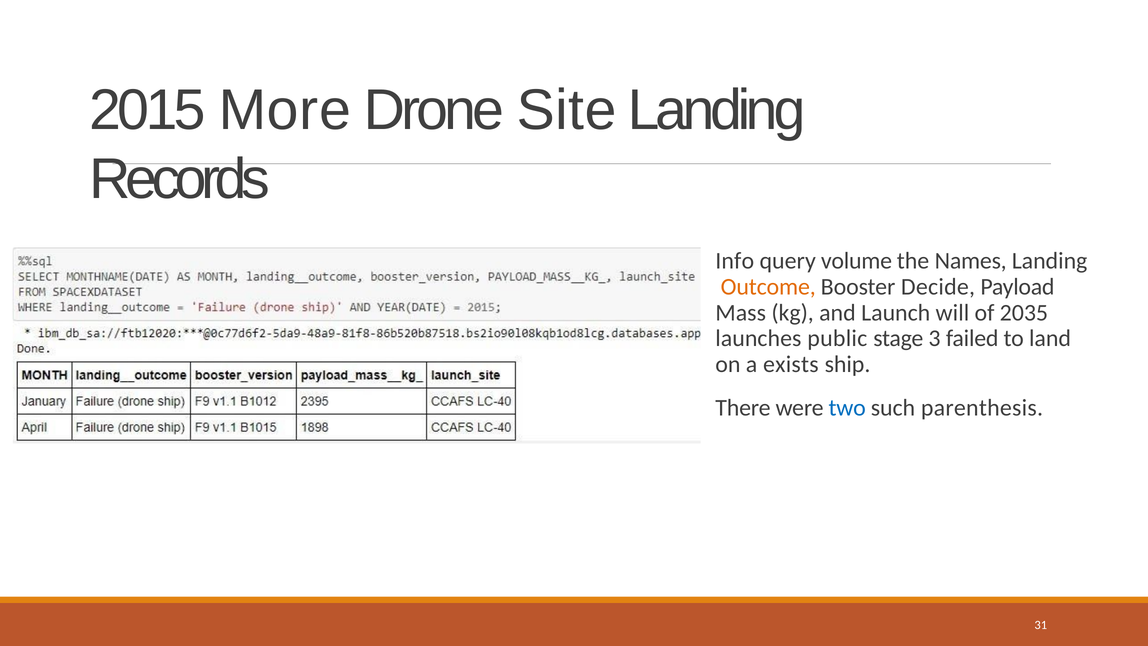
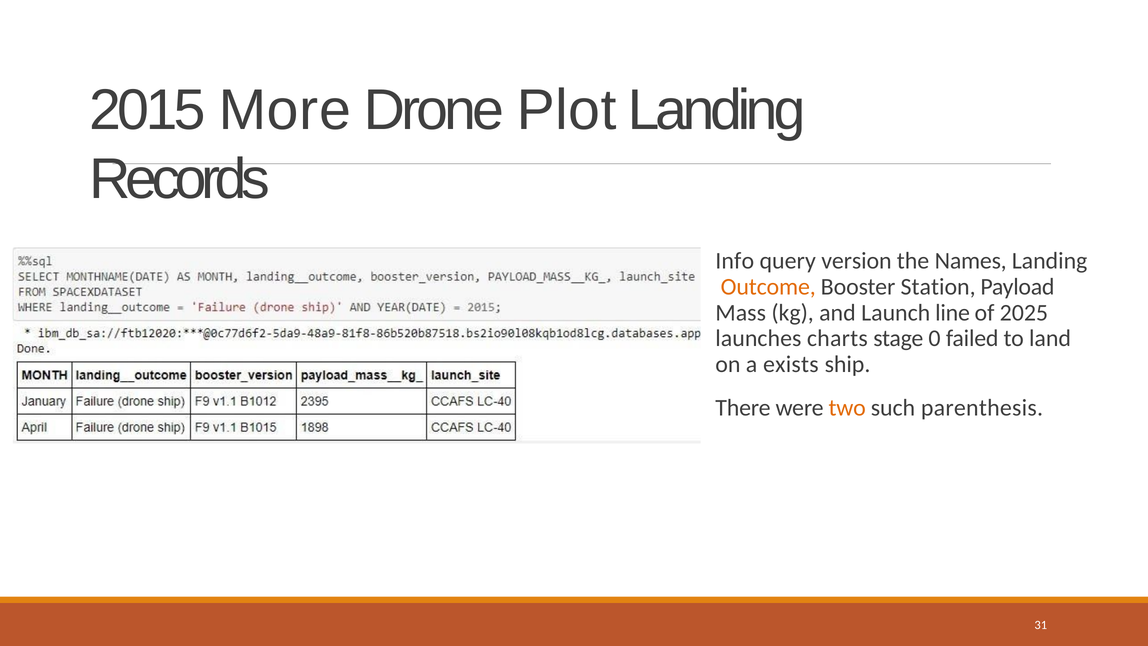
Site: Site -> Plot
volume: volume -> version
Decide: Decide -> Station
will: will -> line
2035: 2035 -> 2025
public: public -> charts
3: 3 -> 0
two colour: blue -> orange
